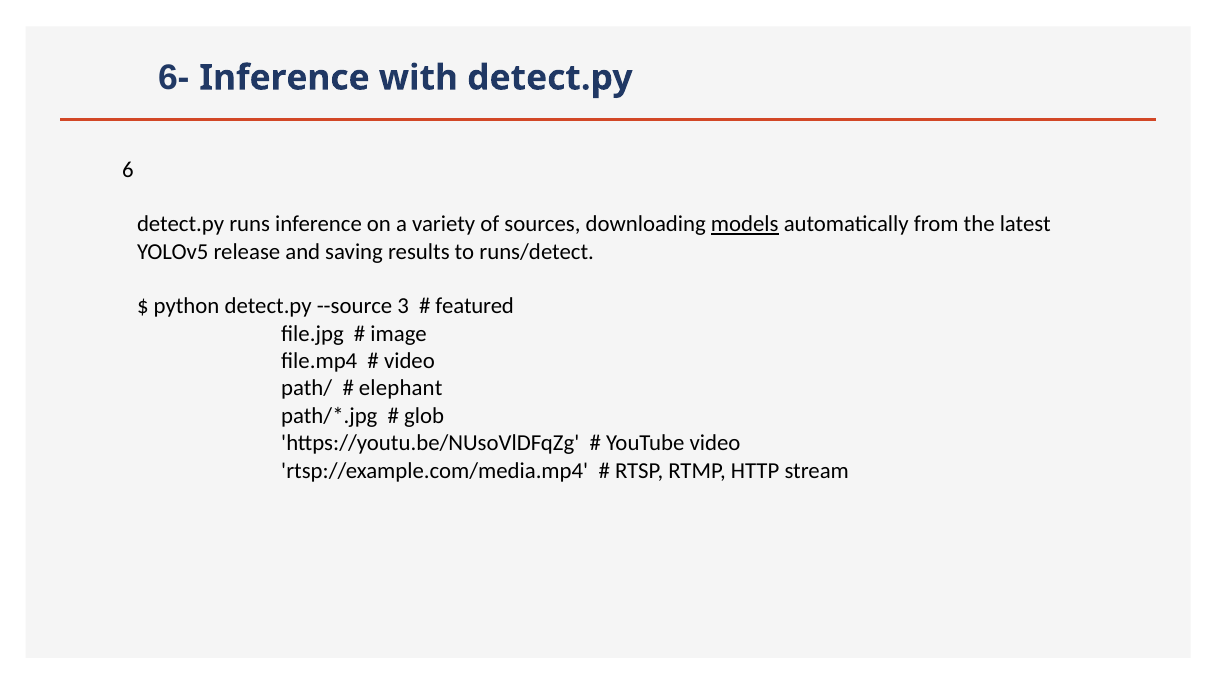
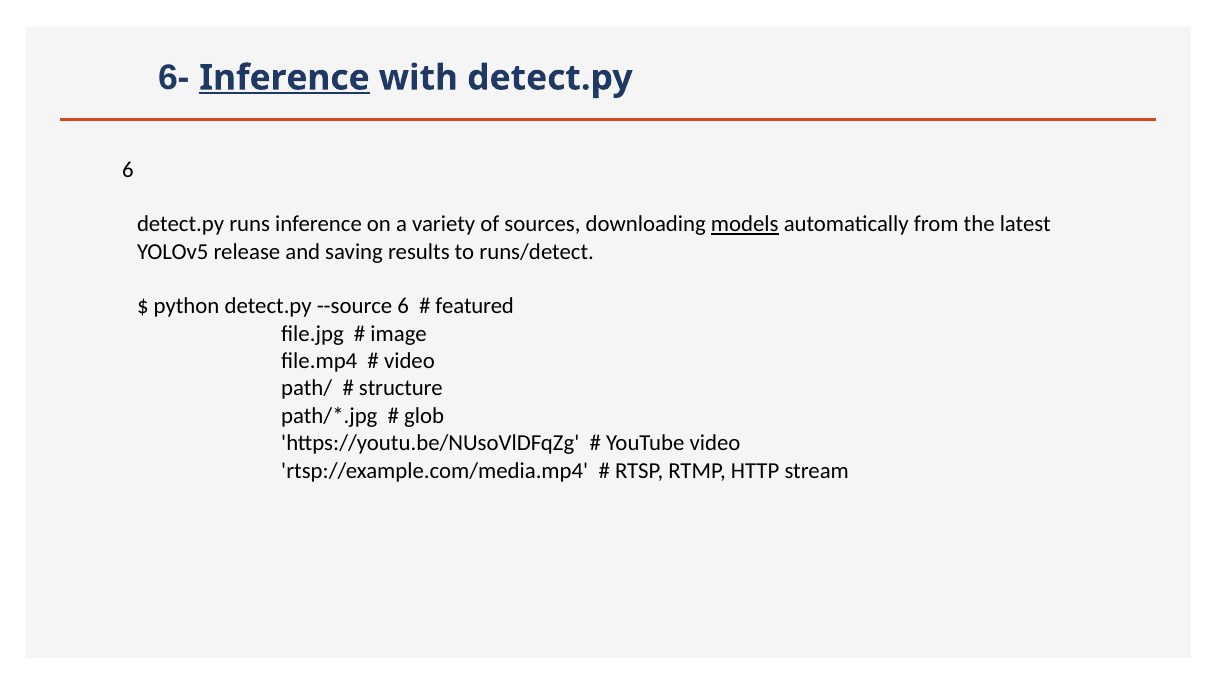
Inference at (284, 78) underline: none -> present
--source 3: 3 -> 6
elephant: elephant -> structure
